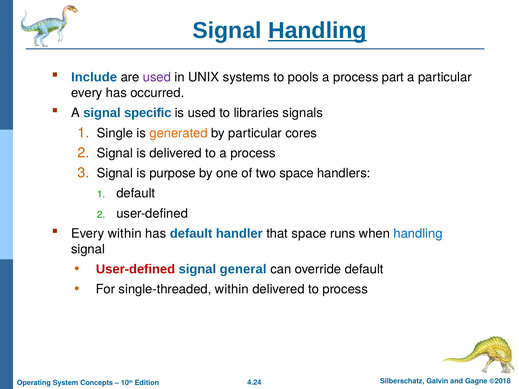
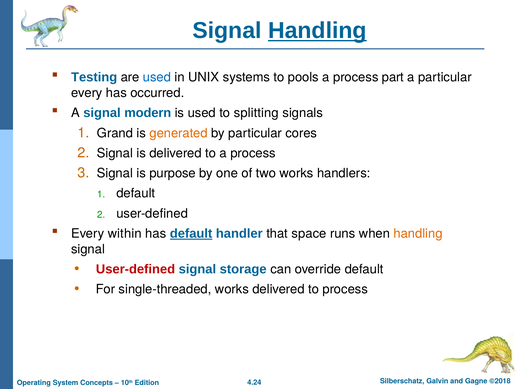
Include: Include -> Testing
used at (157, 77) colour: purple -> blue
specific: specific -> modern
libraries: libraries -> splitting
Single: Single -> Grand
two space: space -> works
default at (191, 234) underline: none -> present
handling at (418, 234) colour: blue -> orange
general: general -> storage
single-threaded within: within -> works
